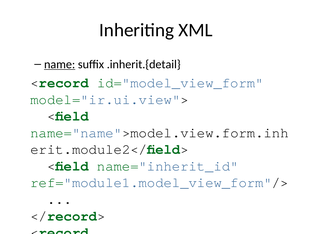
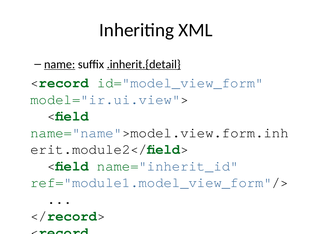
.inherit.{detail underline: none -> present
